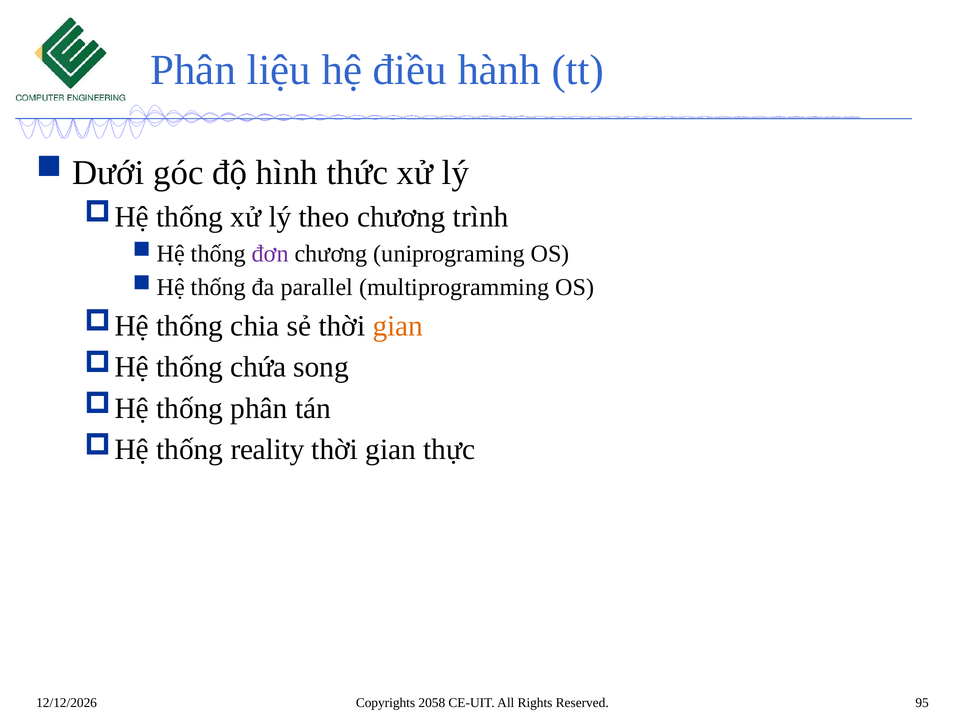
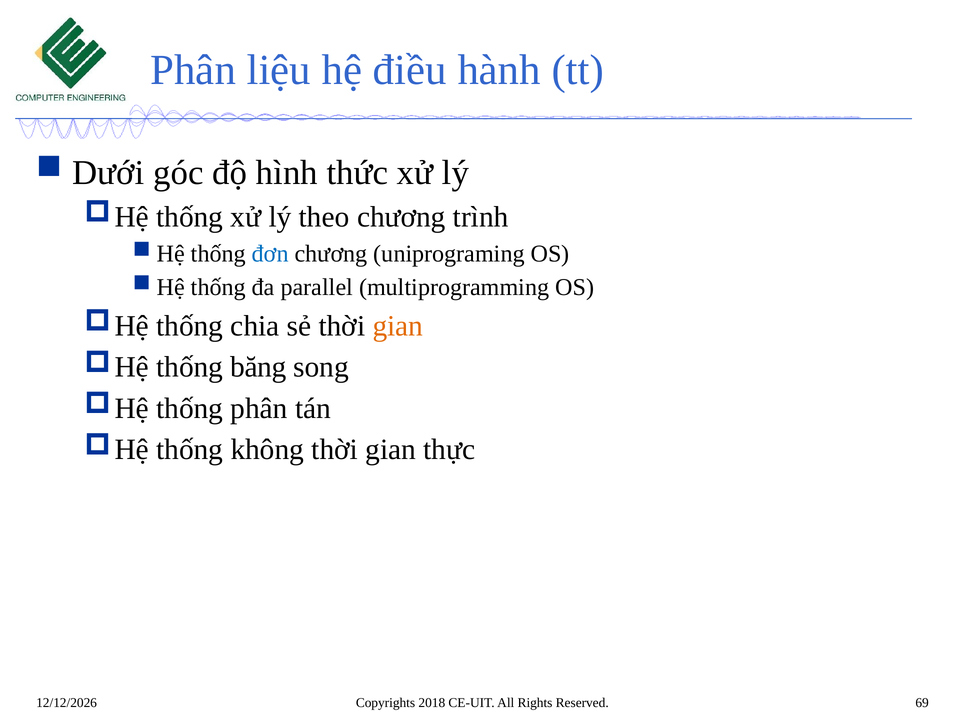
đơn colour: purple -> blue
chứa: chứa -> băng
reality: reality -> không
2058: 2058 -> 2018
95: 95 -> 69
